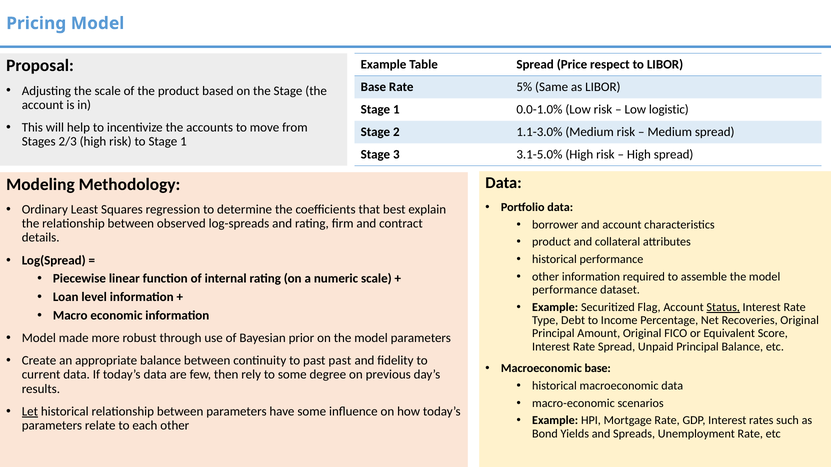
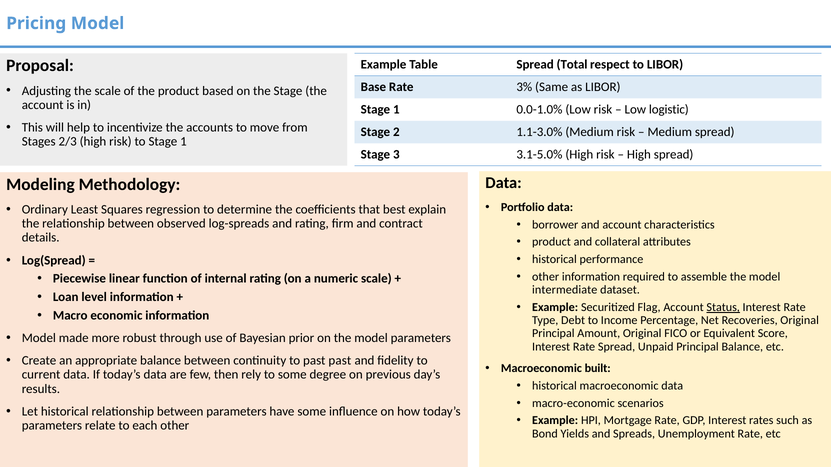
Price: Price -> Total
5%: 5% -> 3%
performance at (565, 290): performance -> intermediate
Macroeconomic base: base -> built
Let underline: present -> none
